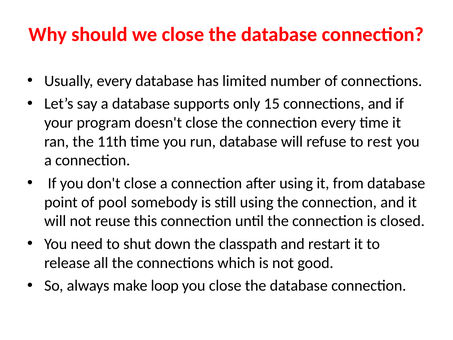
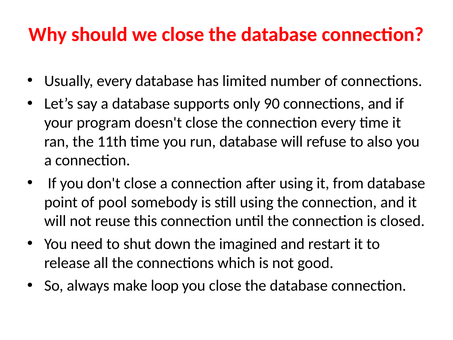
15: 15 -> 90
rest: rest -> also
classpath: classpath -> imagined
